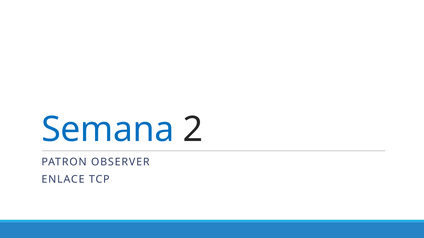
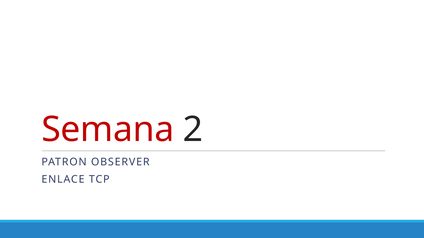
Semana colour: blue -> red
